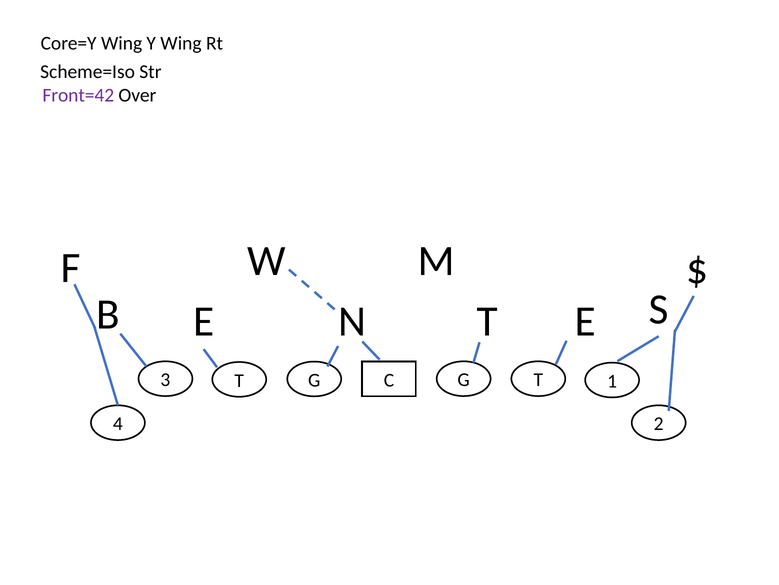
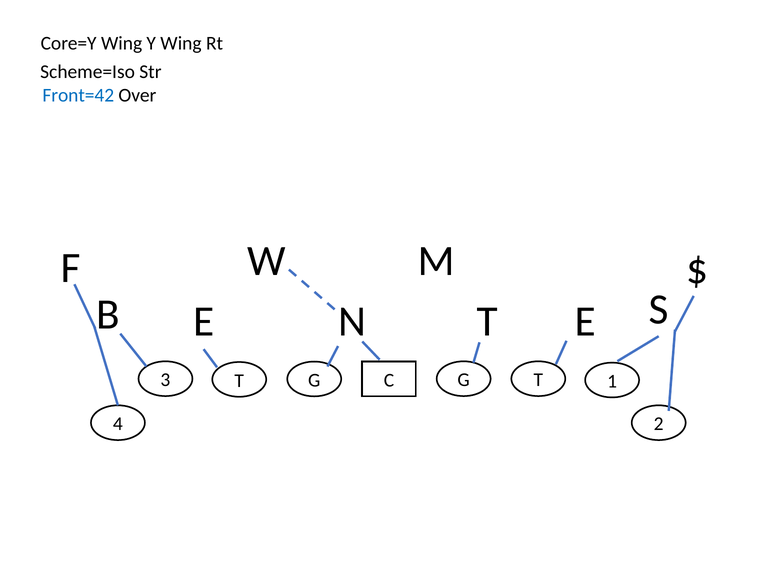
Front=42 colour: purple -> blue
